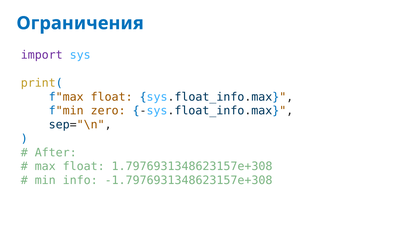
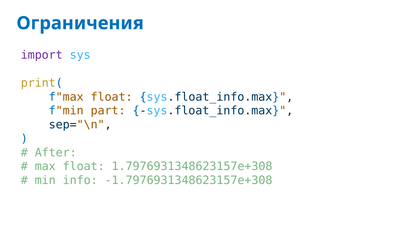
zero: zero -> part
